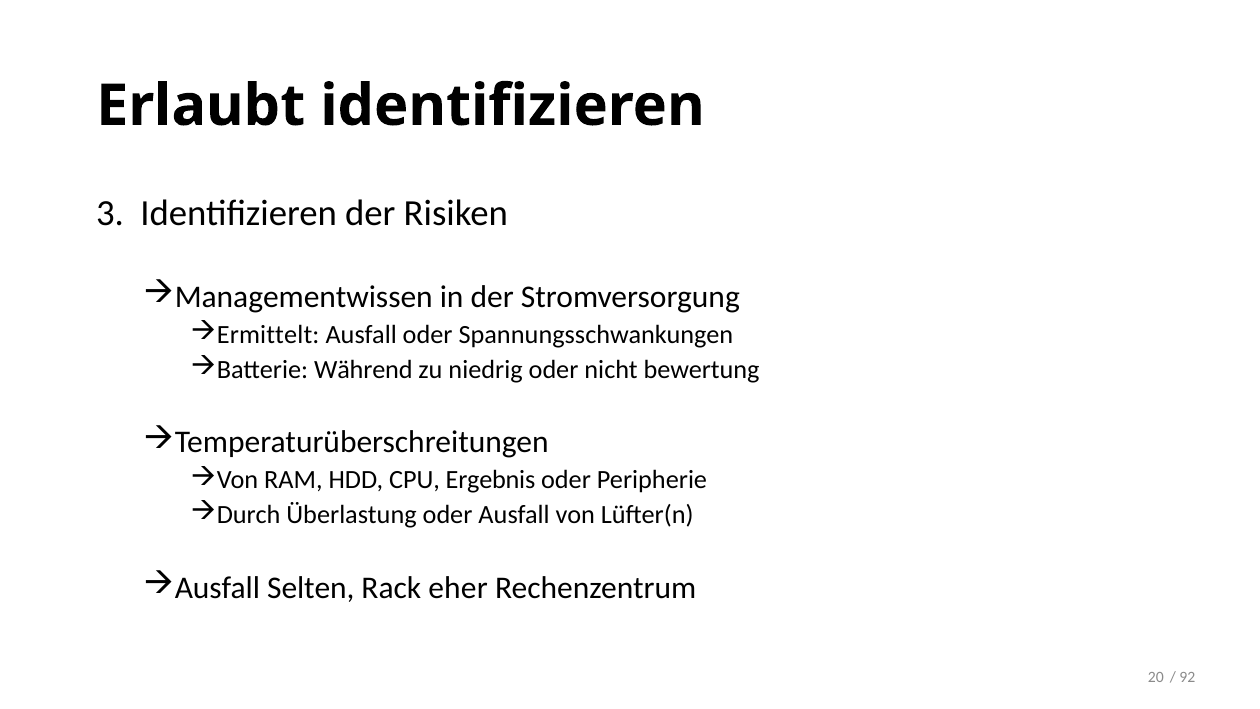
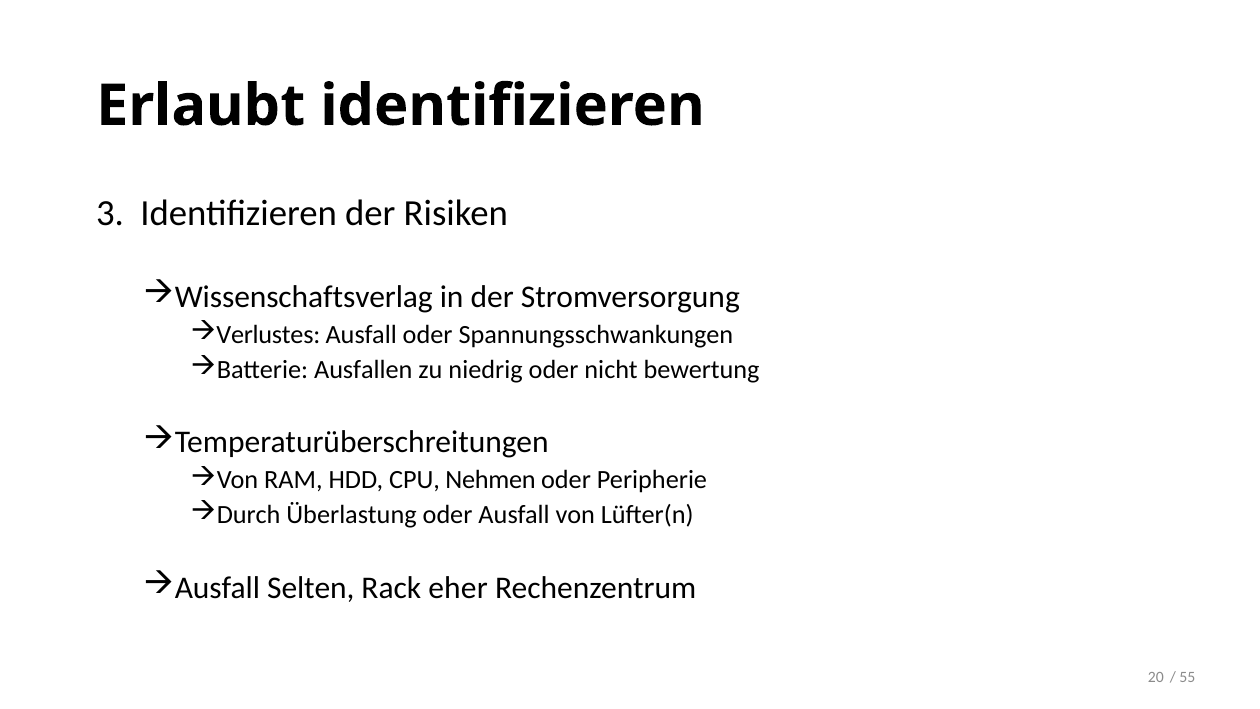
Managementwissen: Managementwissen -> Wissenschaftsverlag
Ermittelt: Ermittelt -> Verlustes
Während: Während -> Ausfallen
Ergebnis: Ergebnis -> Nehmen
92: 92 -> 55
